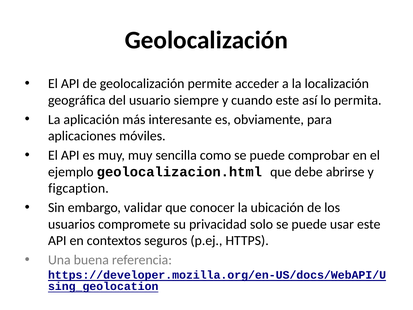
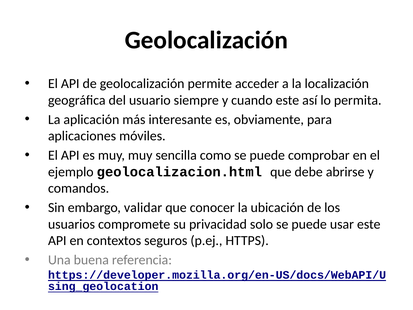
figcaption: figcaption -> comandos
